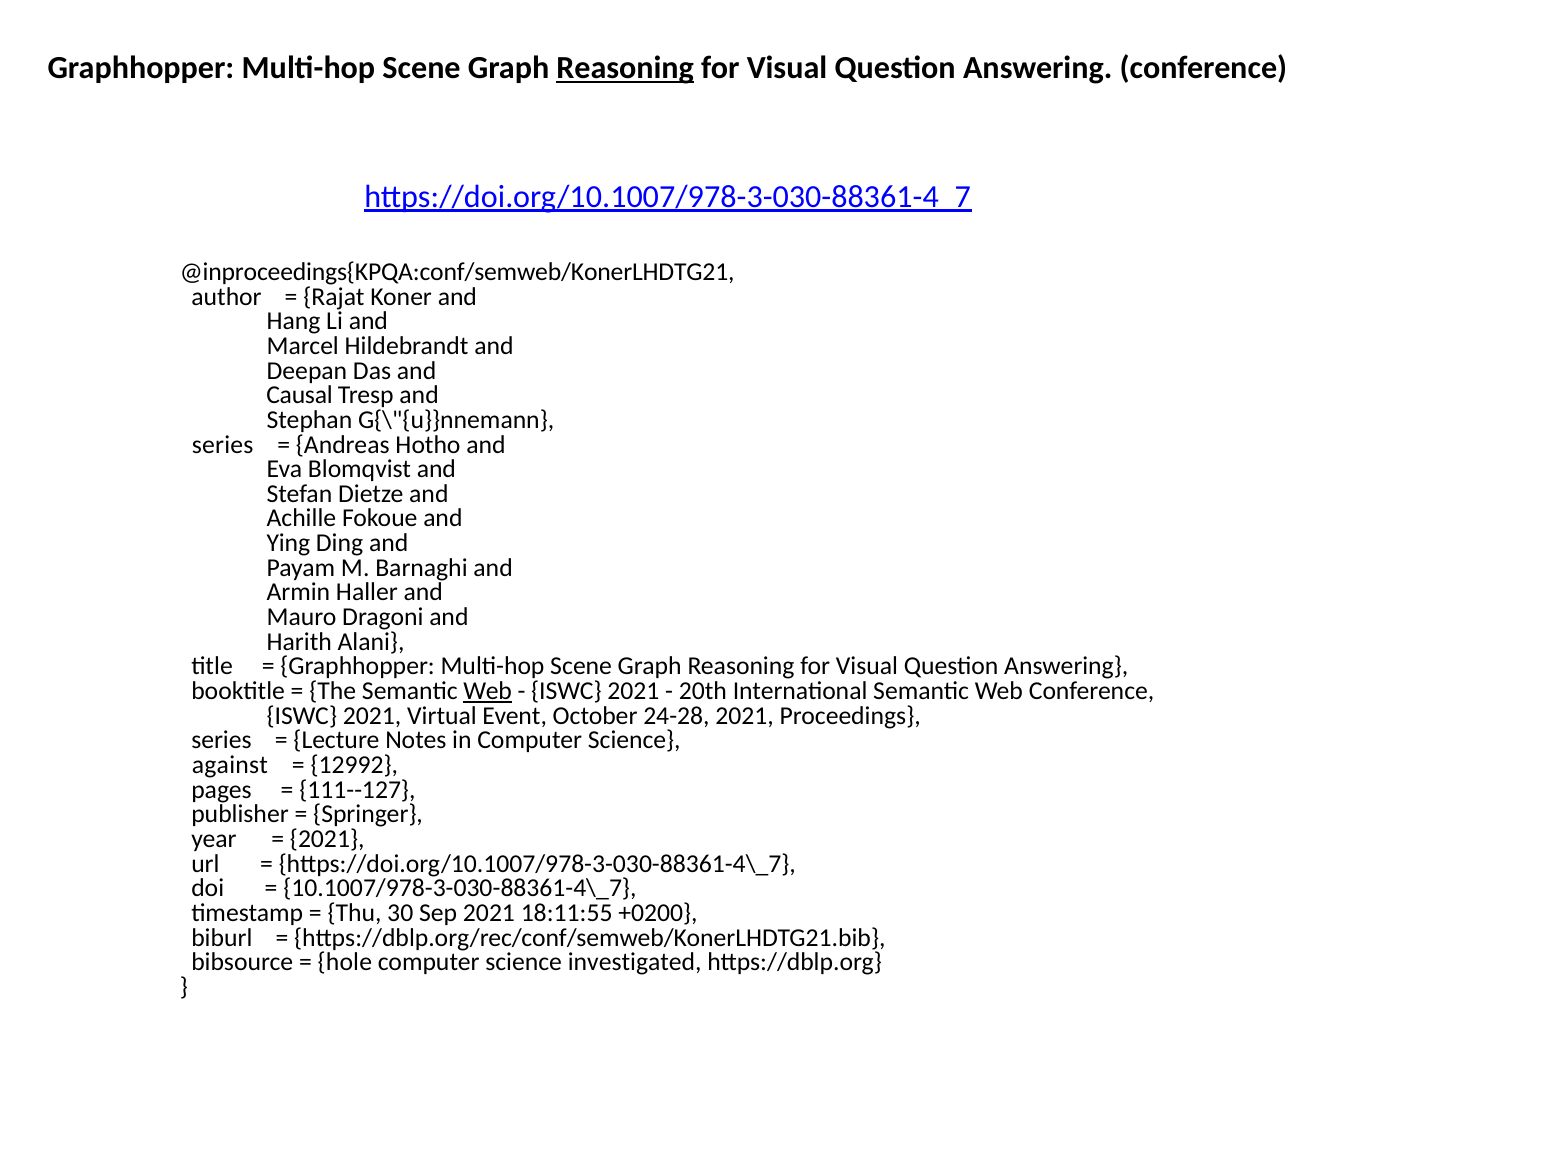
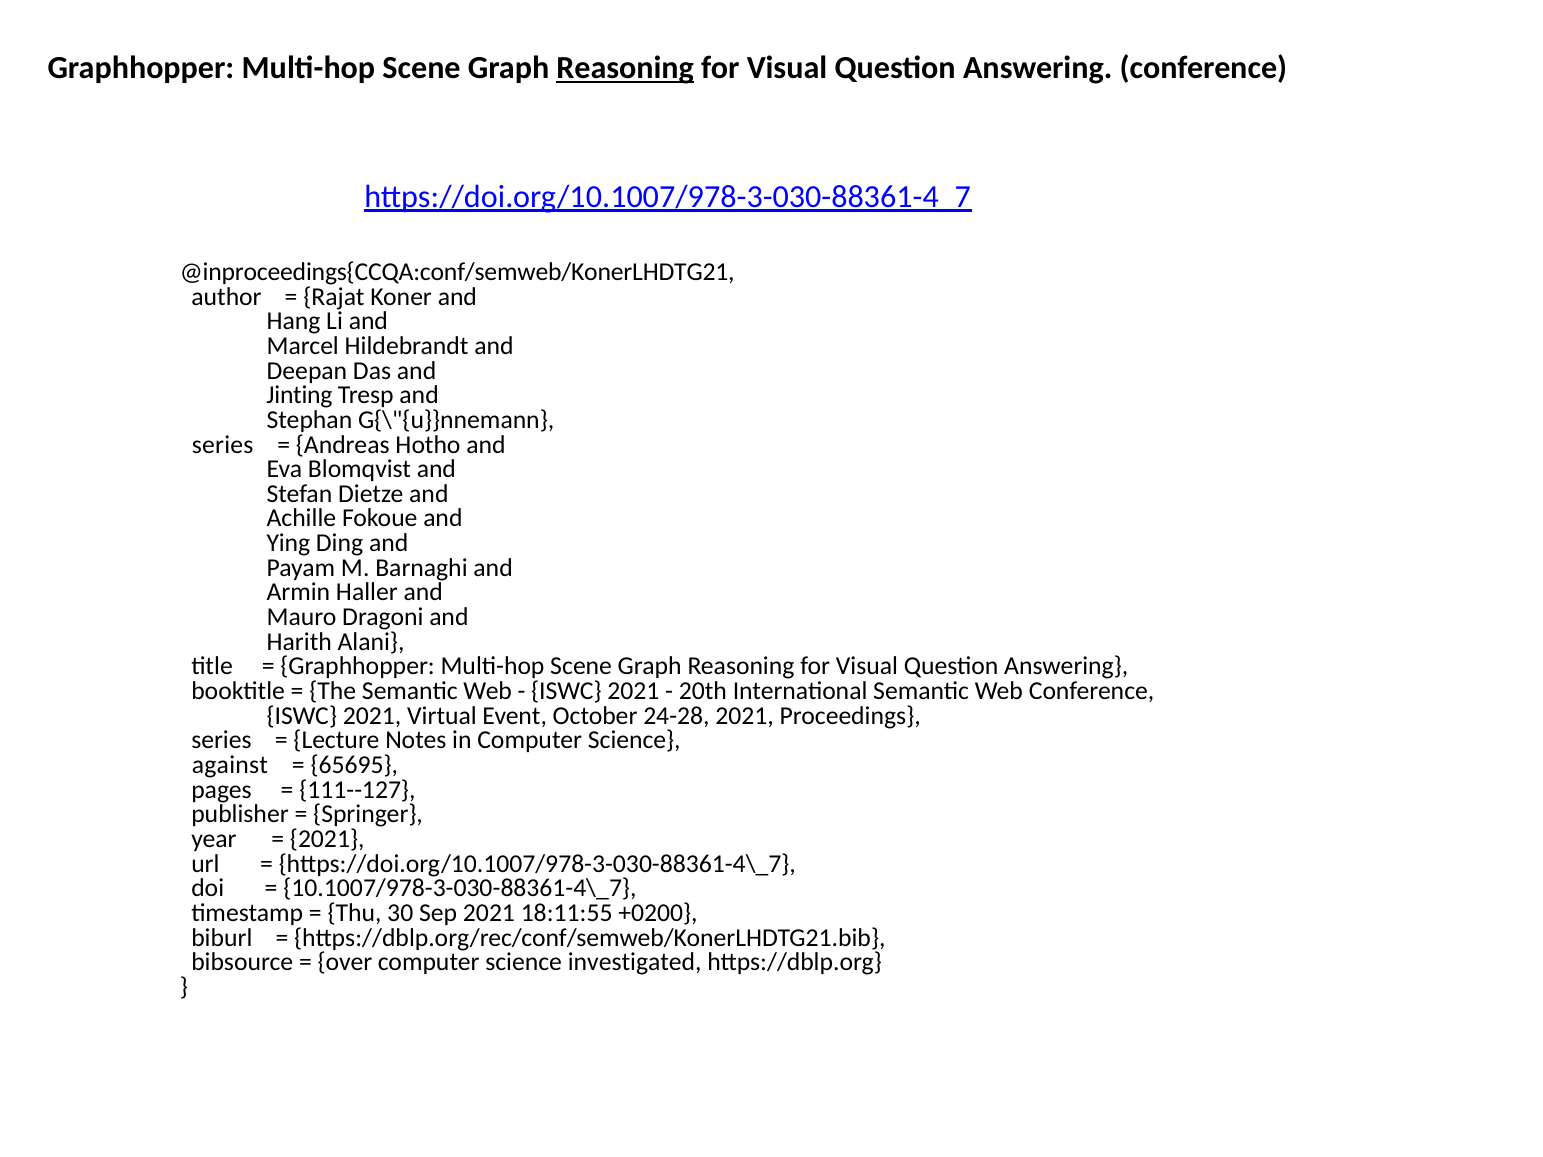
@inproceedings{KPQA:conf/semweb/KonerLHDTG21: @inproceedings{KPQA:conf/semweb/KonerLHDTG21 -> @inproceedings{CCQA:conf/semweb/KonerLHDTG21
Causal: Causal -> Jinting
Web at (488, 691) underline: present -> none
12992: 12992 -> 65695
hole: hole -> over
